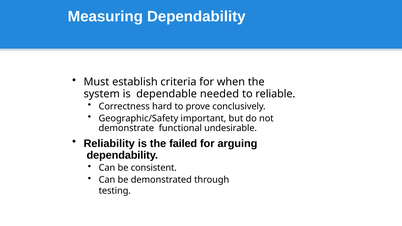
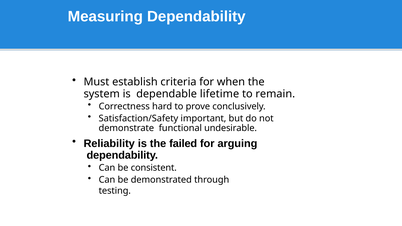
needed: needed -> lifetime
reliable: reliable -> remain
Geographic/Safety: Geographic/Safety -> Satisfaction/Safety
